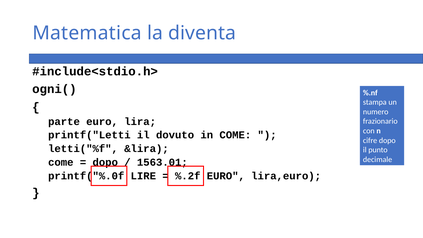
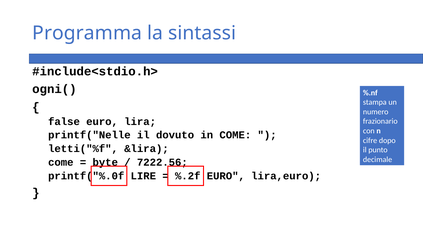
Matematica: Matematica -> Programma
diventa: diventa -> sintassi
parte: parte -> false
printf("Letti: printf("Letti -> printf("Nelle
dopo at (105, 162): dopo -> byte
1563.01: 1563.01 -> 7222.56
